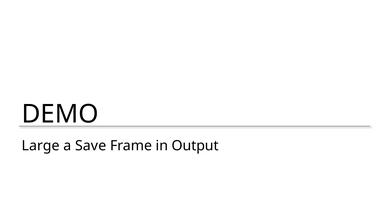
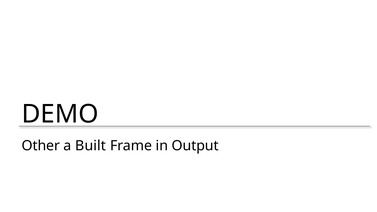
Large: Large -> Other
Save: Save -> Built
